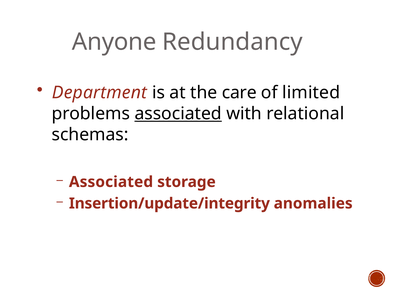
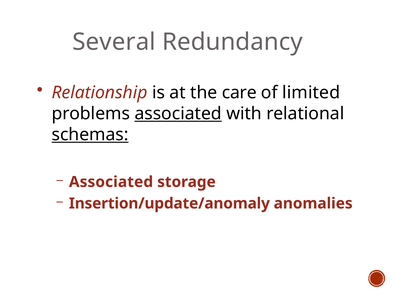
Anyone: Anyone -> Several
Department: Department -> Relationship
schemas underline: none -> present
Insertion/update/integrity: Insertion/update/integrity -> Insertion/update/anomaly
